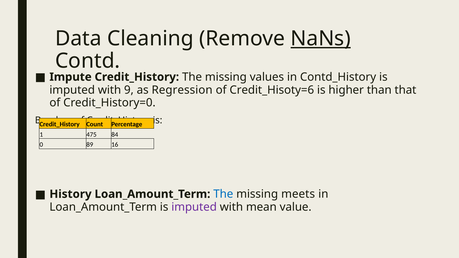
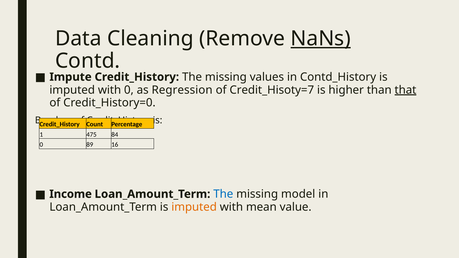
with 9: 9 -> 0
Credit_Hisoty=6: Credit_Hisoty=6 -> Credit_Hisoty=7
that underline: none -> present
History: History -> Income
meets: meets -> model
imputed at (194, 207) colour: purple -> orange
